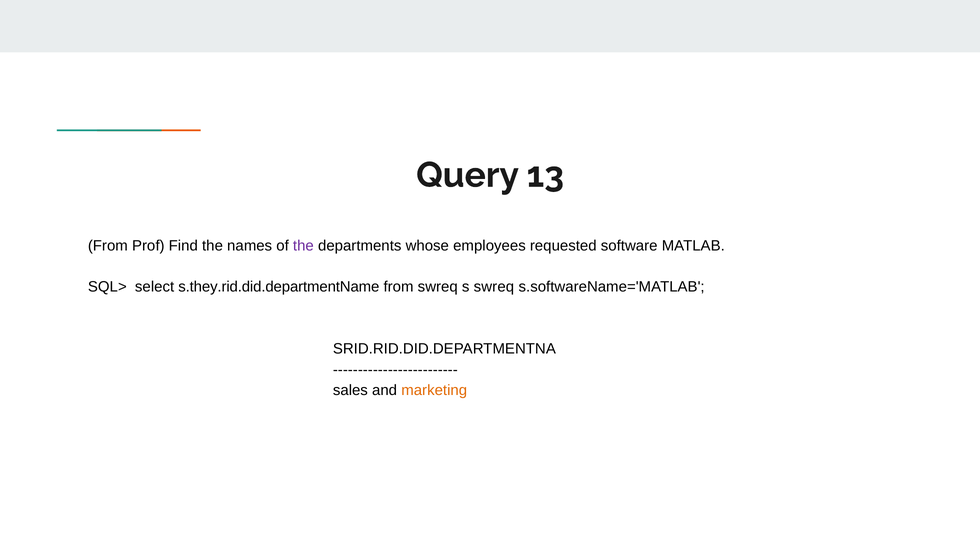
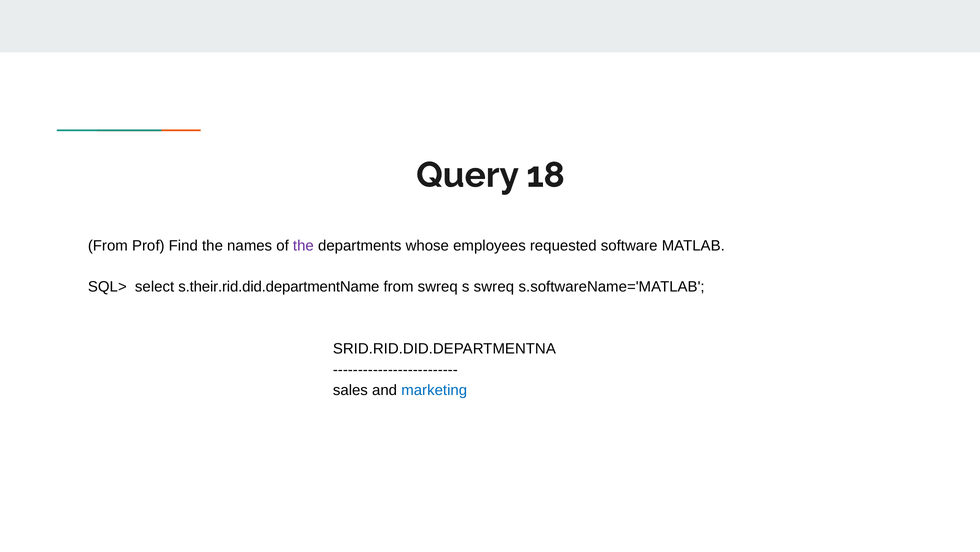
13: 13 -> 18
s.they.rid.did.departmentName: s.they.rid.did.departmentName -> s.their.rid.did.departmentName
marketing colour: orange -> blue
